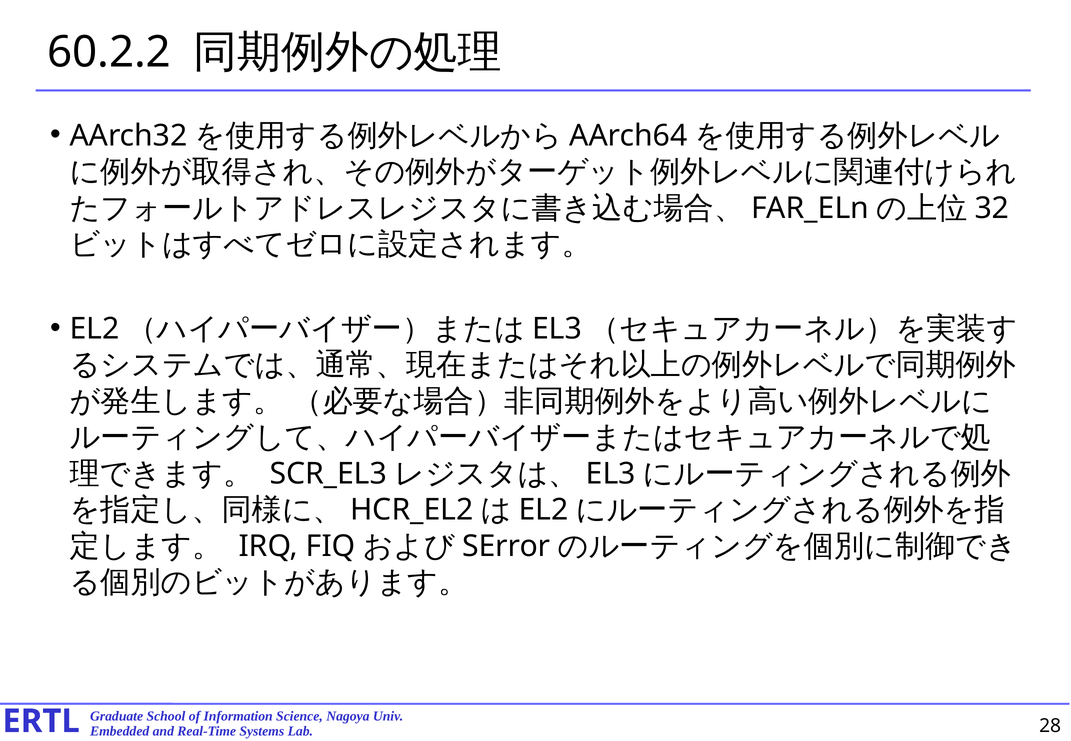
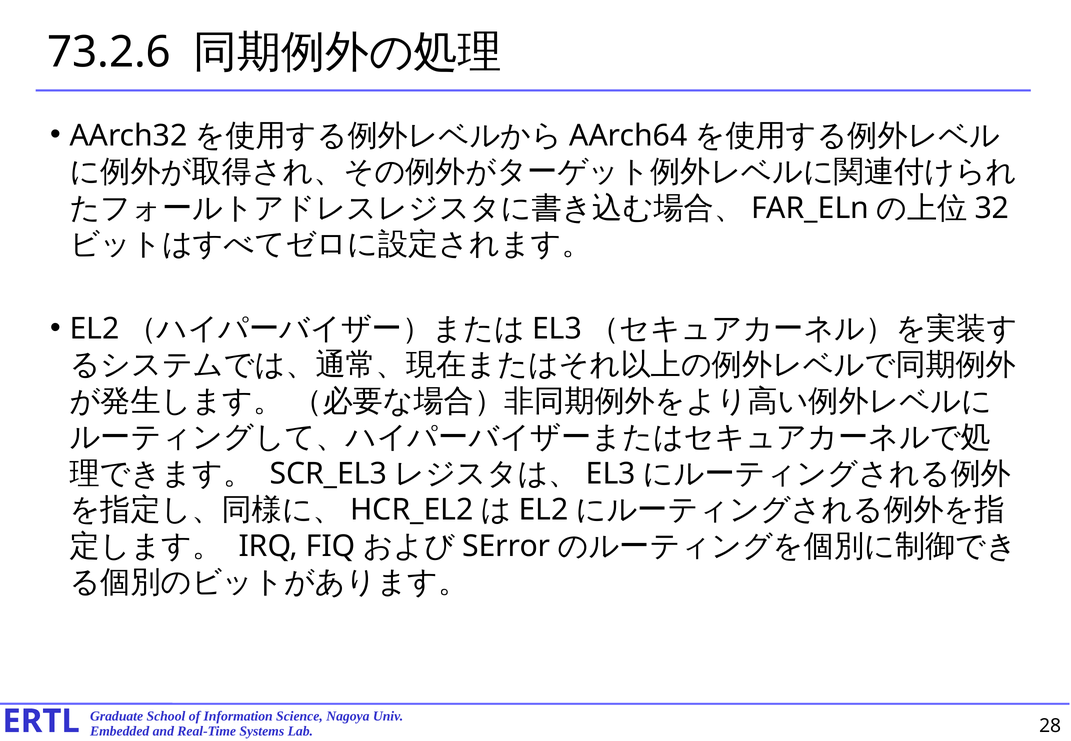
60.2.2: 60.2.2 -> 73.2.6
